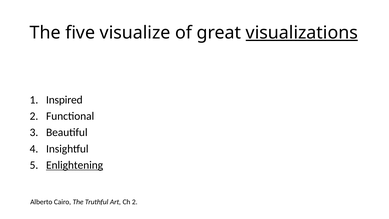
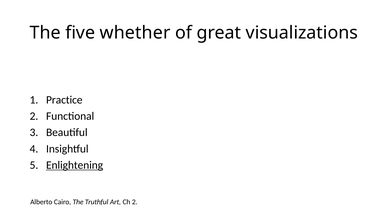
visualize: visualize -> whether
visualizations underline: present -> none
Inspired: Inspired -> Practice
